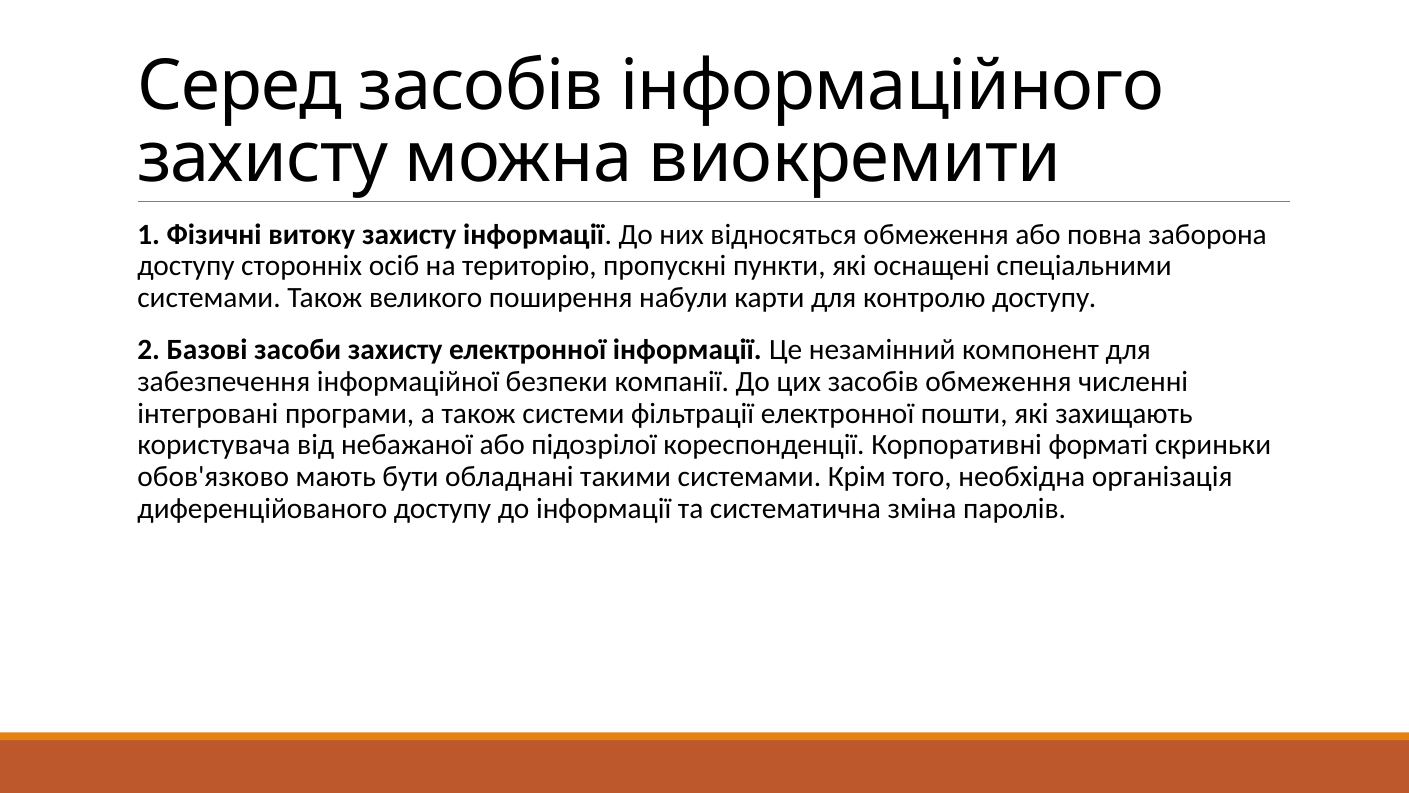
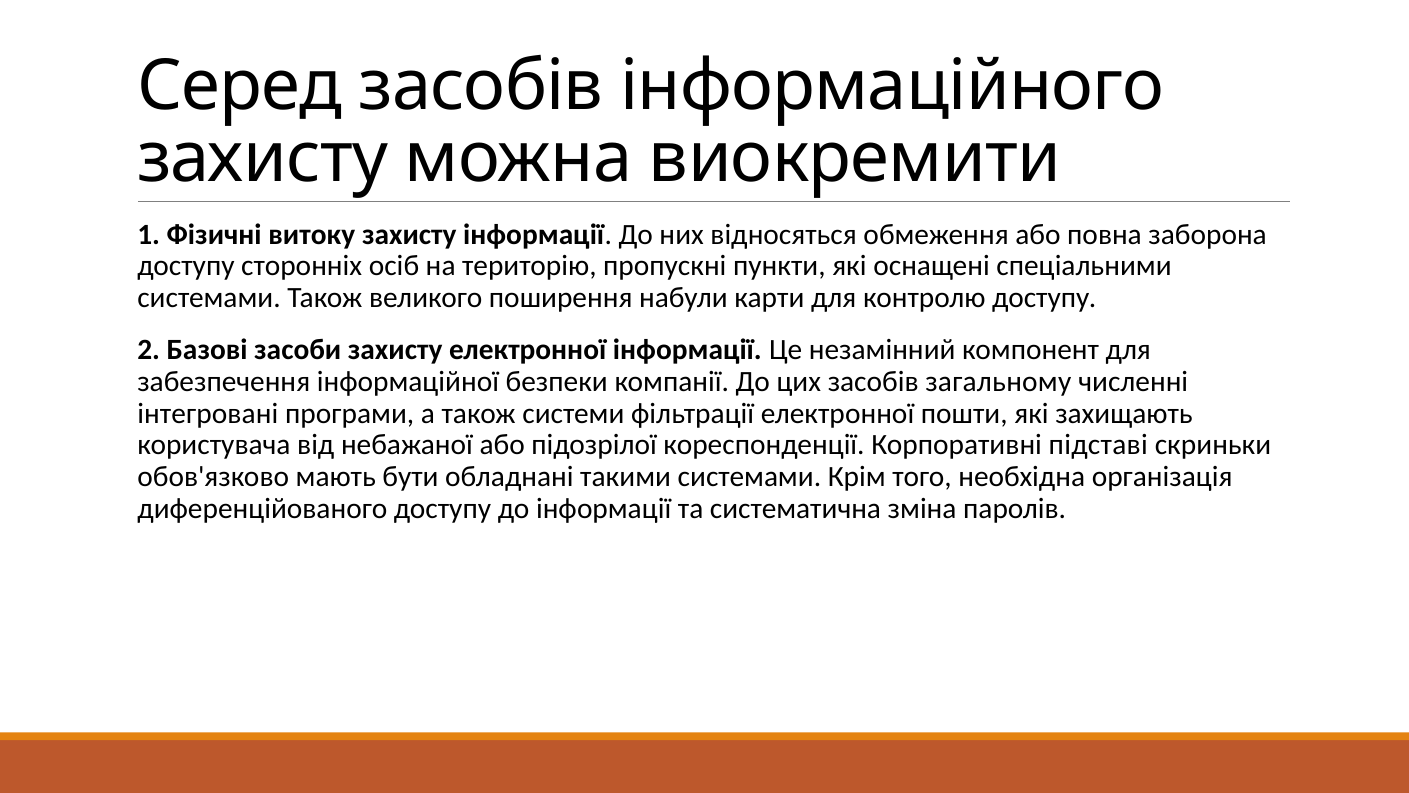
засобів обмеження: обмеження -> загальному
форматі: форматі -> підставі
